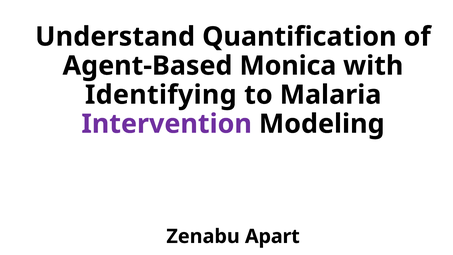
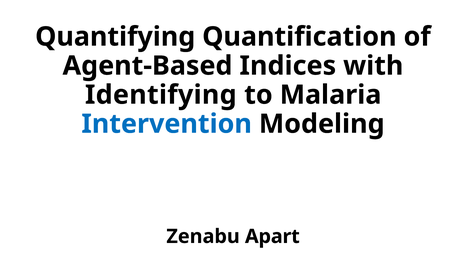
Understand: Understand -> Quantifying
Monica: Monica -> Indices
Intervention colour: purple -> blue
